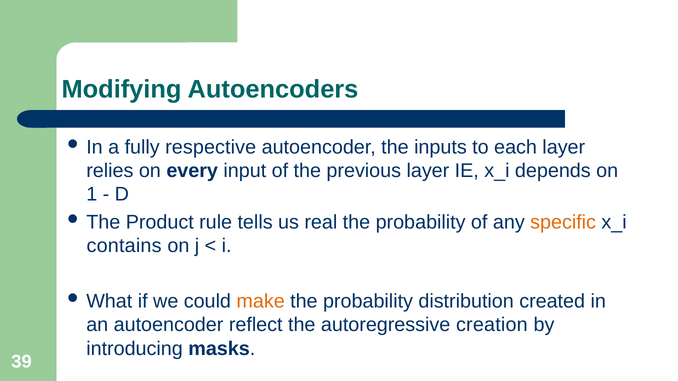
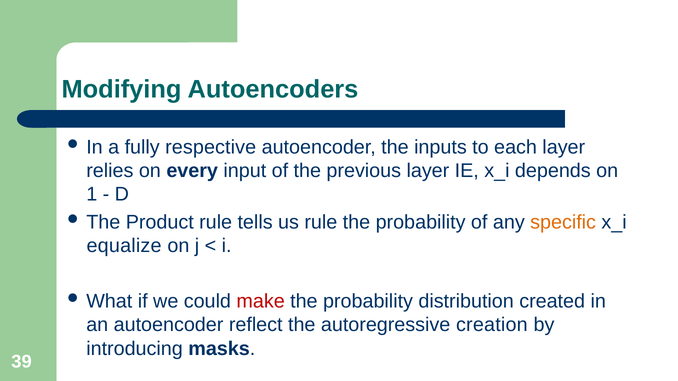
us real: real -> rule
contains: contains -> equalize
make colour: orange -> red
